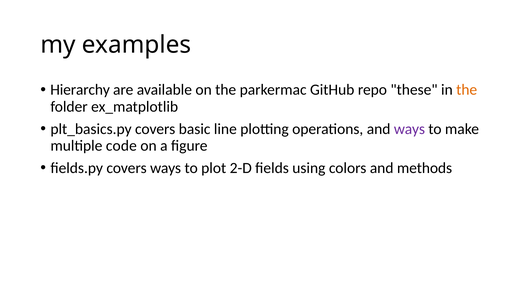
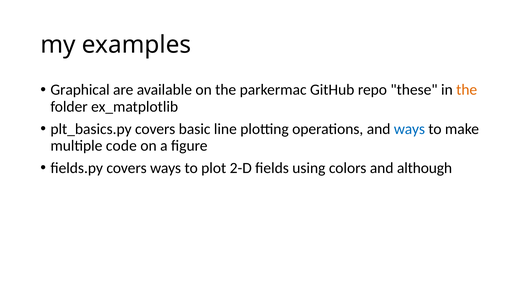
Hierarchy: Hierarchy -> Graphical
ways at (409, 129) colour: purple -> blue
methods: methods -> although
